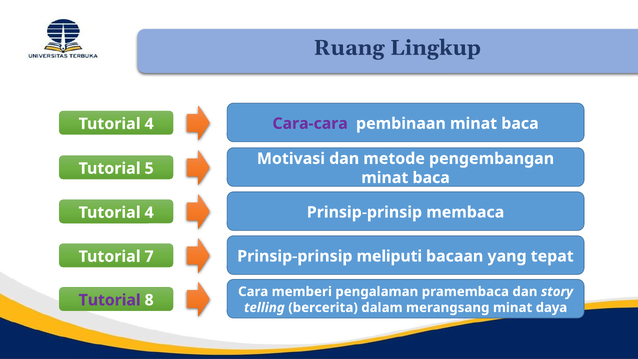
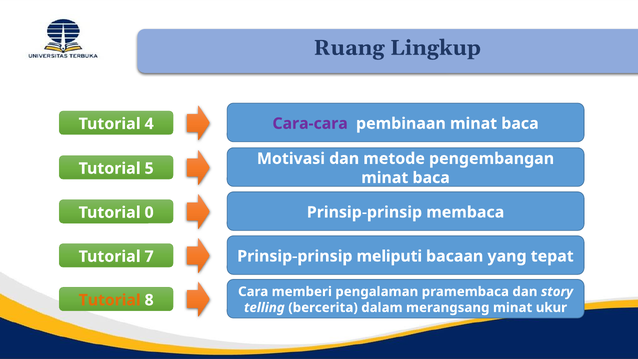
4 at (149, 212): 4 -> 0
Tutorial at (110, 300) colour: purple -> orange
daya: daya -> ukur
